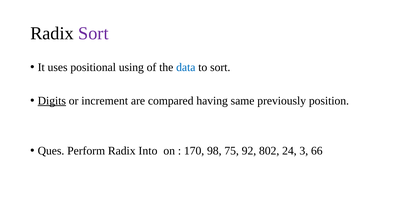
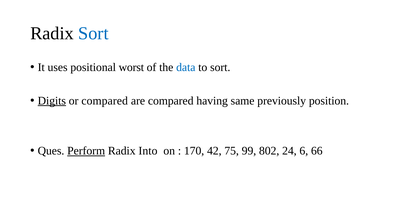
Sort at (93, 33) colour: purple -> blue
using: using -> worst
or increment: increment -> compared
Perform underline: none -> present
98: 98 -> 42
92: 92 -> 99
3: 3 -> 6
